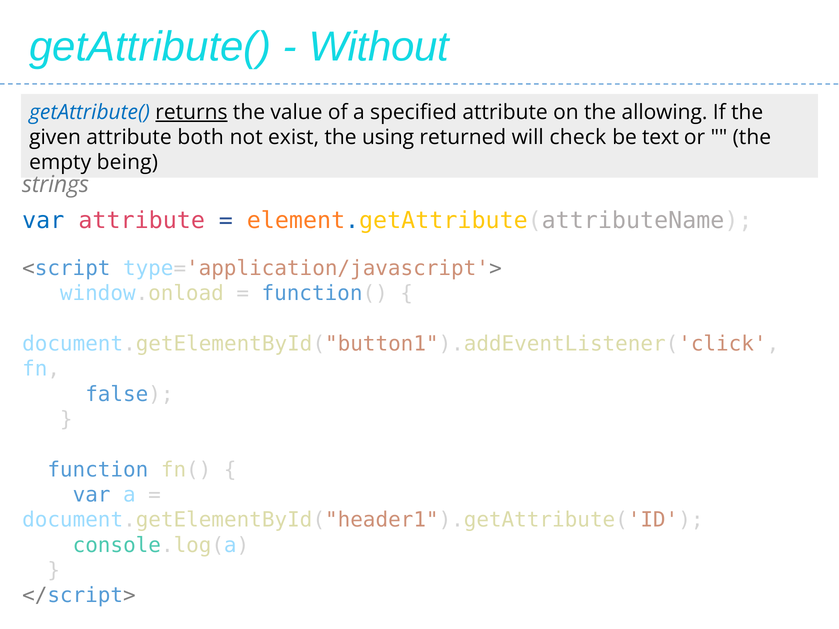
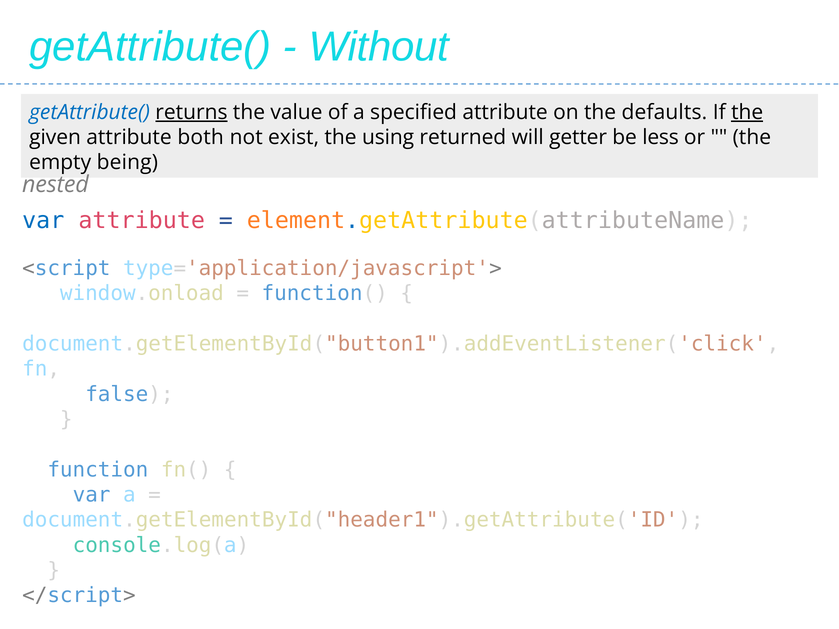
allowing: allowing -> defaults
the at (747, 112) underline: none -> present
check: check -> getter
text: text -> less
strings: strings -> nested
